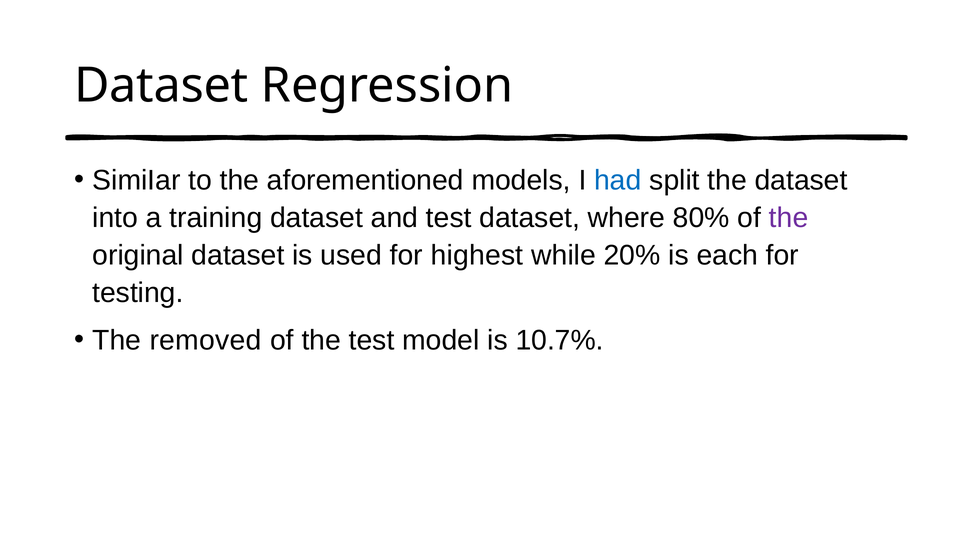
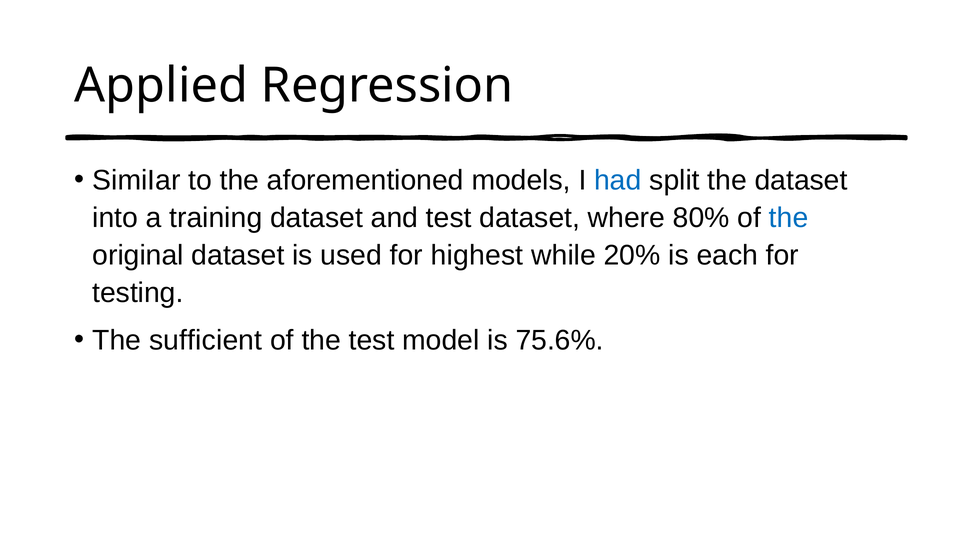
Dataset at (161, 85): Dataset -> Applied
the at (789, 217) colour: purple -> blue
removed: removed -> sufficient
10.7%: 10.7% -> 75.6%
